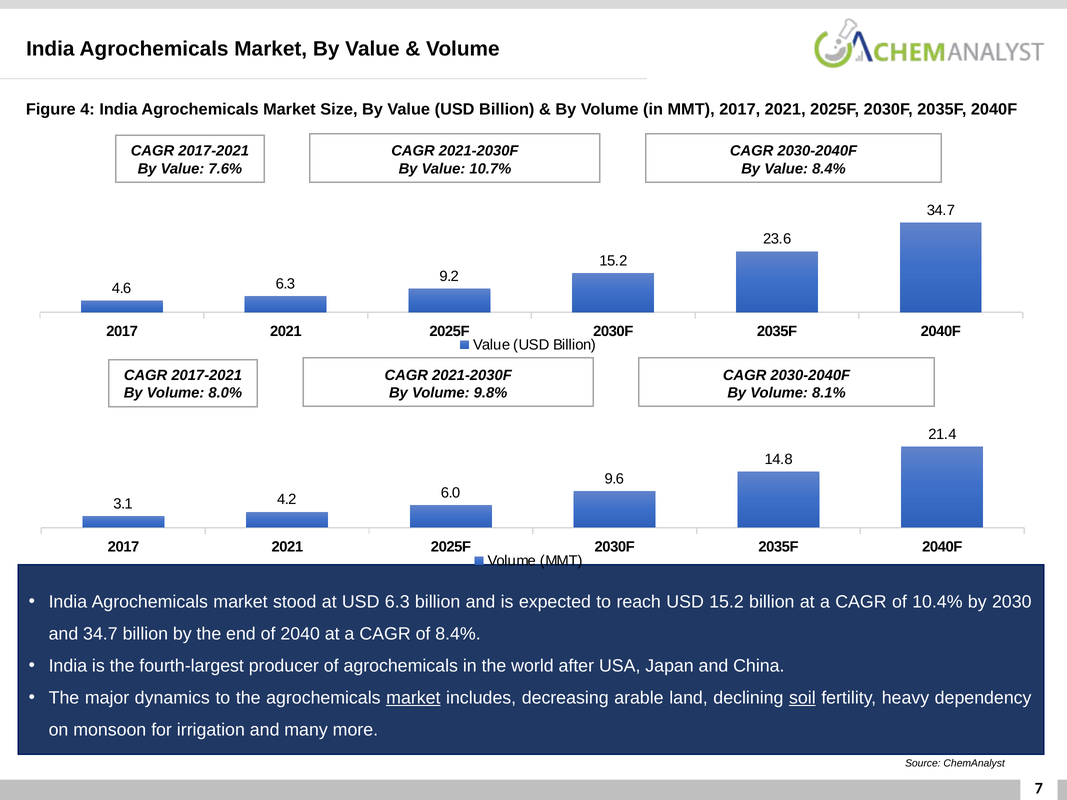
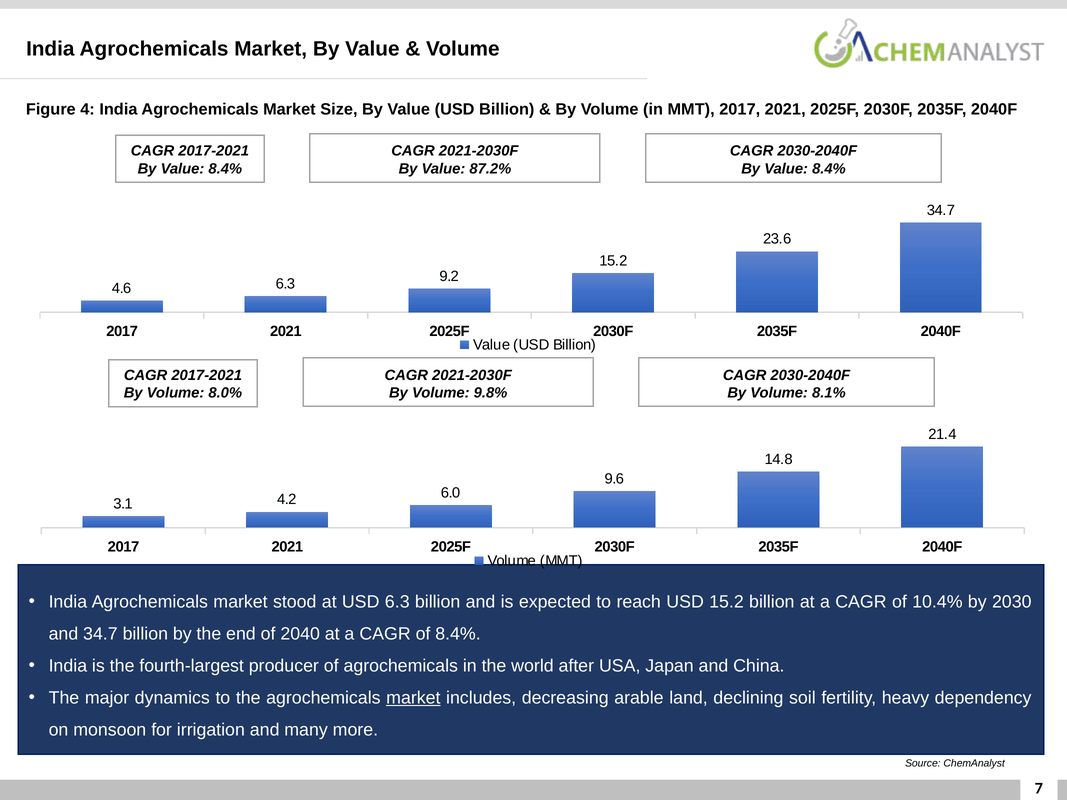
10.7%: 10.7% -> 87.2%
7.6% at (225, 169): 7.6% -> 8.4%
soil underline: present -> none
